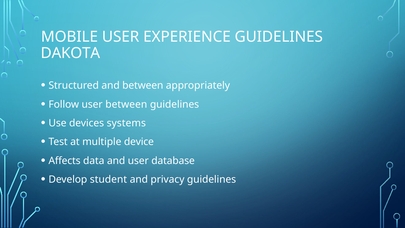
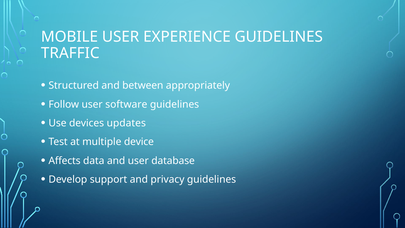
DAKOTA: DAKOTA -> TRAFFIC
user between: between -> software
systems: systems -> updates
student: student -> support
